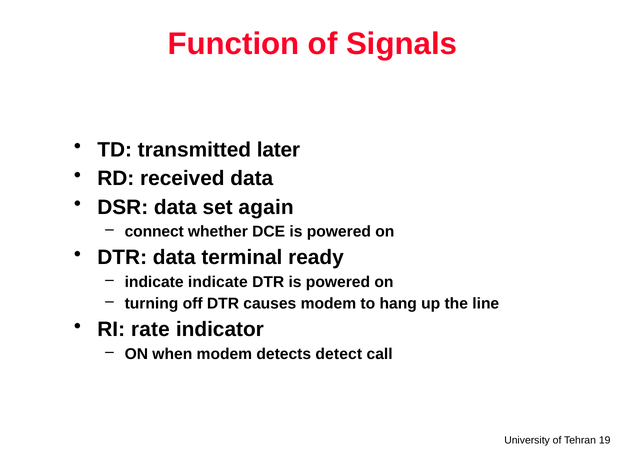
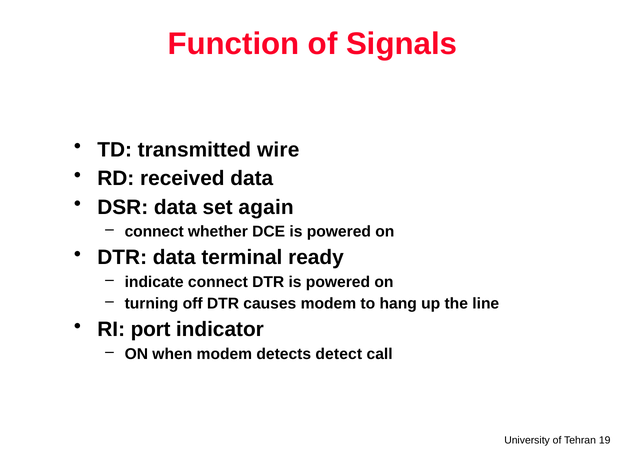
later: later -> wire
indicate indicate: indicate -> connect
rate: rate -> port
